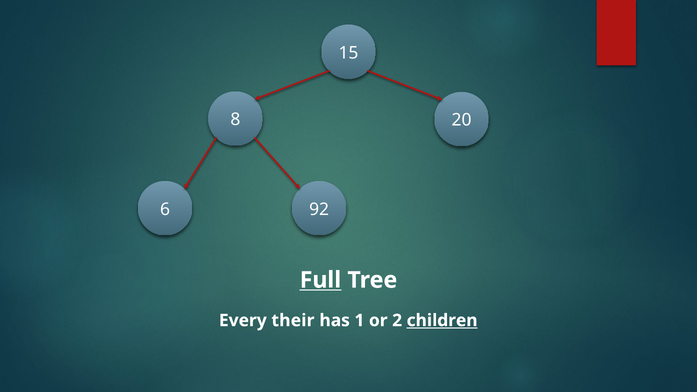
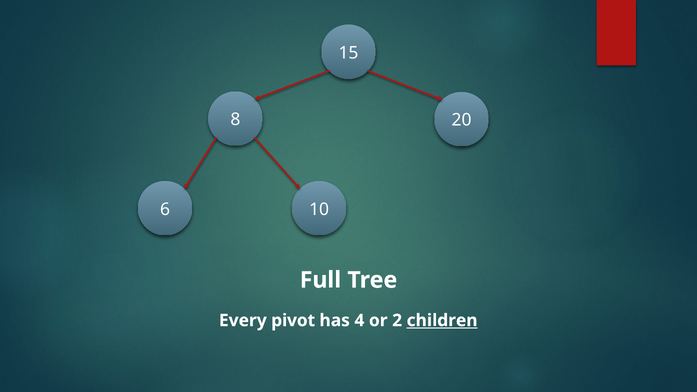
92: 92 -> 10
Full underline: present -> none
their: their -> pivot
1: 1 -> 4
